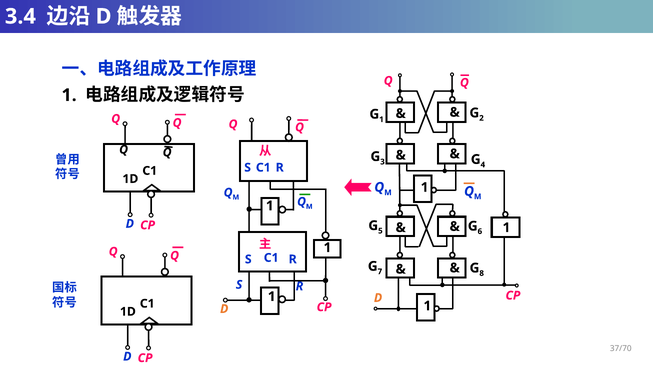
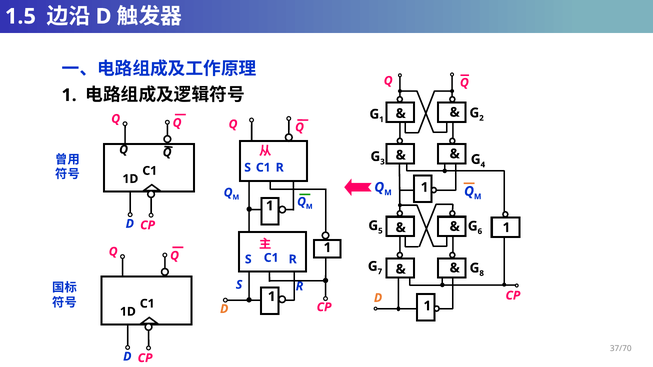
3.4: 3.4 -> 1.5
